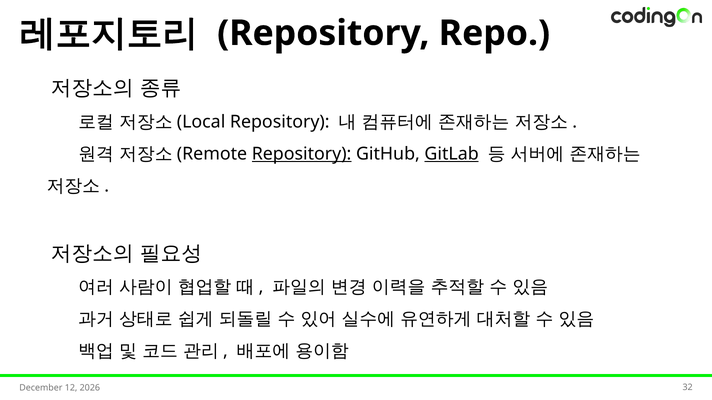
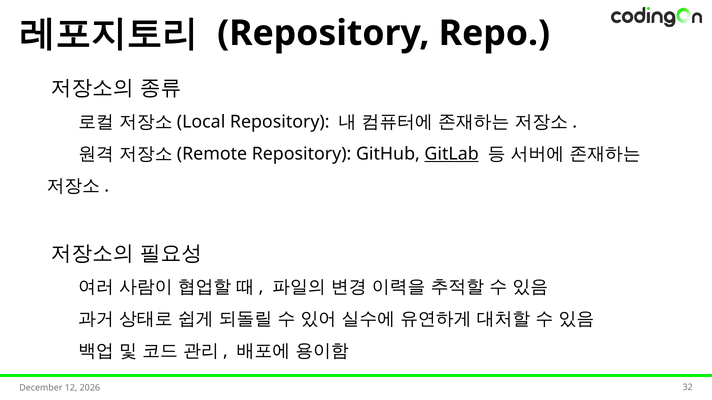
Repository at (302, 154) underline: present -> none
